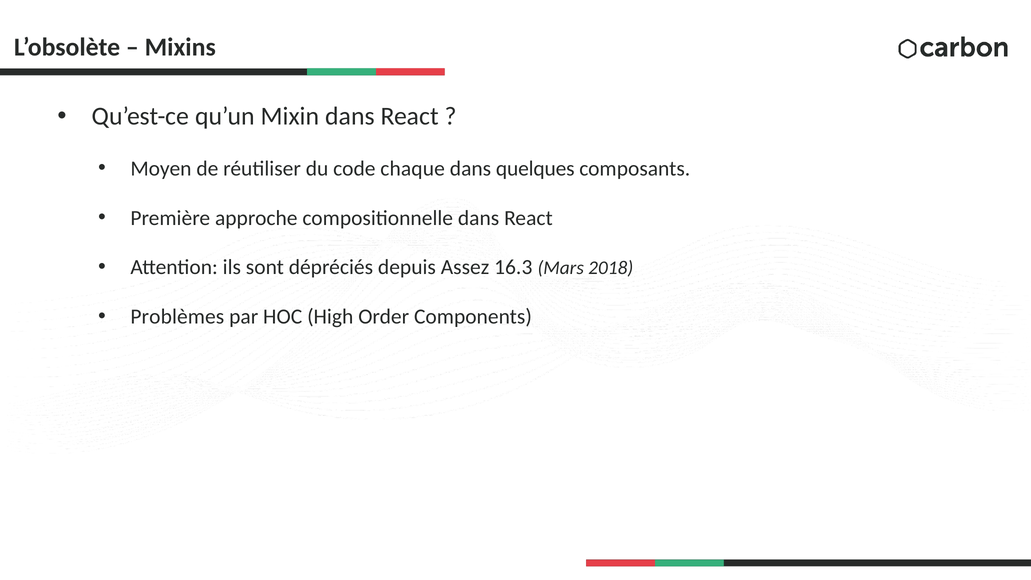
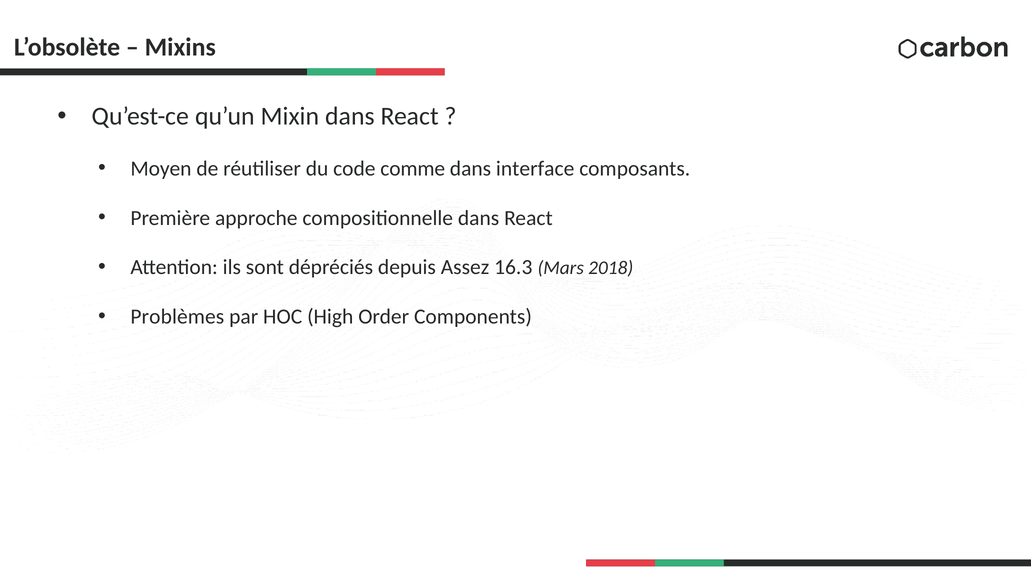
chaque: chaque -> comme
quelques: quelques -> interface
